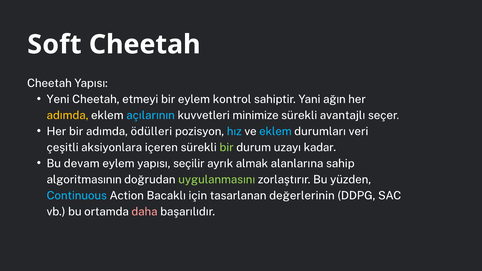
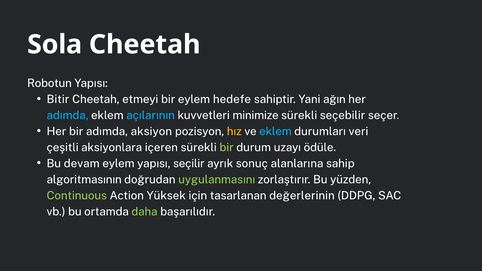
Soft: Soft -> Sola
Cheetah at (49, 83): Cheetah -> Robotun
Yeni: Yeni -> Bitir
kontrol: kontrol -> hedefe
adımda at (68, 115) colour: yellow -> light blue
avantajlı: avantajlı -> seçebilir
ödülleri: ödülleri -> aksiyon
hız colour: light blue -> yellow
kadar: kadar -> ödüle
almak: almak -> sonuç
Continuous colour: light blue -> light green
Bacaklı: Bacaklı -> Yüksek
daha colour: pink -> light green
